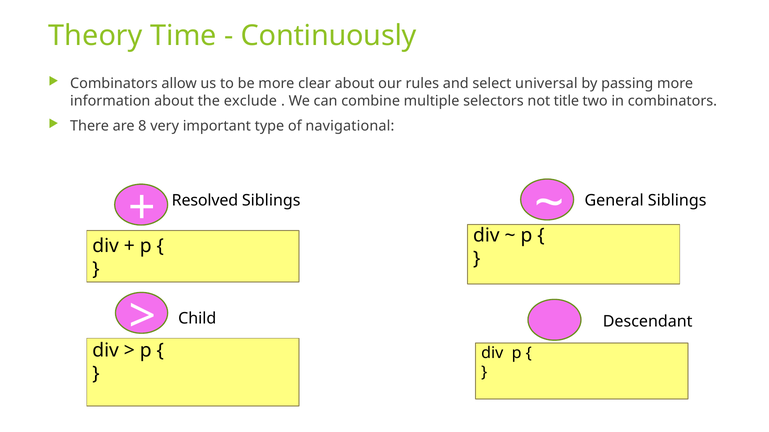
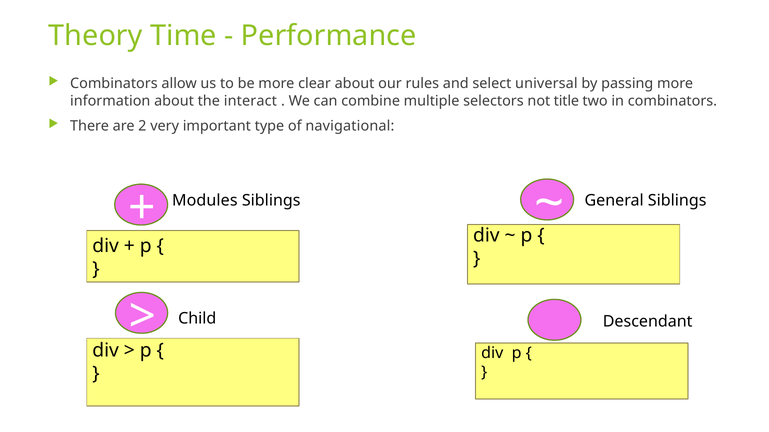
Continuously: Continuously -> Performance
exclude: exclude -> interact
8: 8 -> 2
Resolved: Resolved -> Modules
